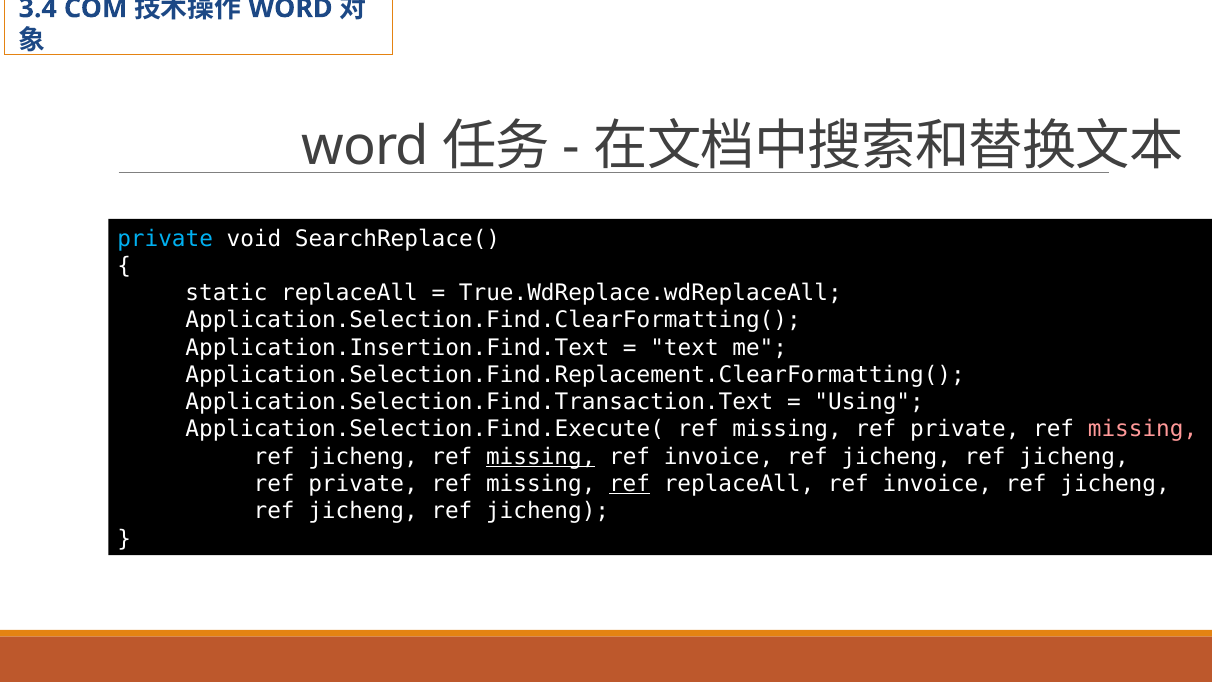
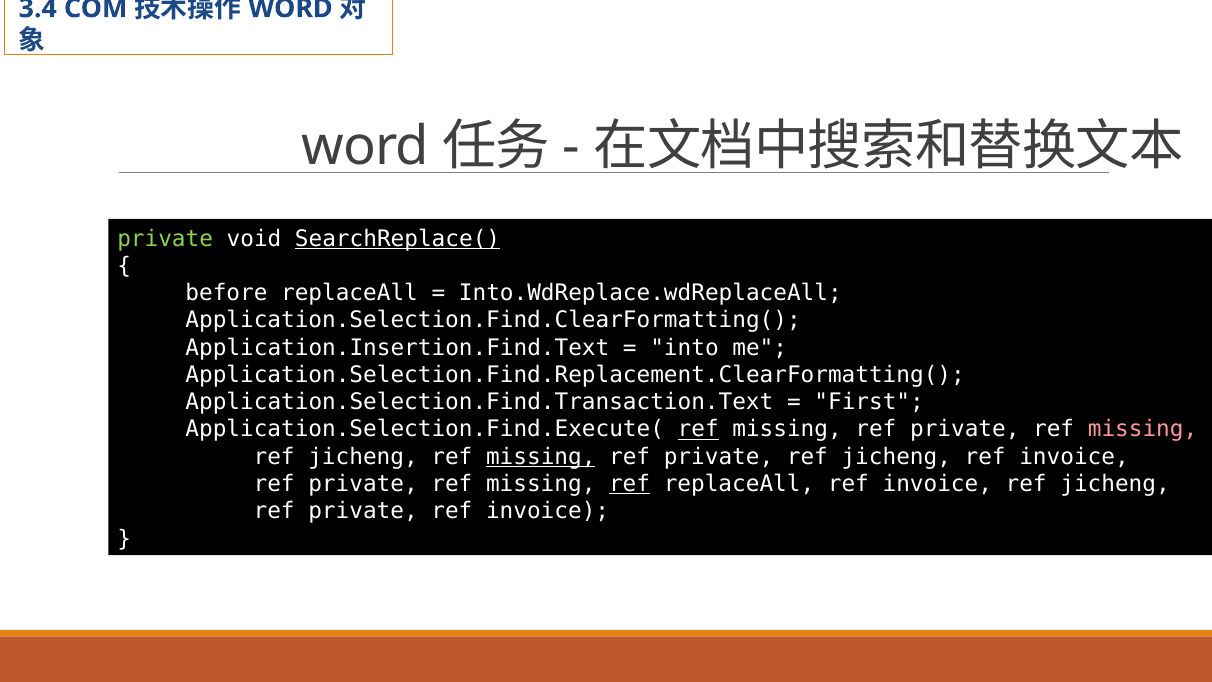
private at (165, 238) colour: light blue -> light green
SearchReplace( underline: none -> present
static: static -> before
True.WdReplace.wdReplaceAll: True.WdReplace.wdReplaceAll -> Into.WdReplace.wdReplaceAll
text: text -> into
Using: Using -> First
ref at (698, 429) underline: none -> present
invoice at (719, 457): invoice -> private
jicheng at (1074, 457): jicheng -> invoice
jicheng at (363, 511): jicheng -> private
jicheng at (548, 511): jicheng -> invoice
